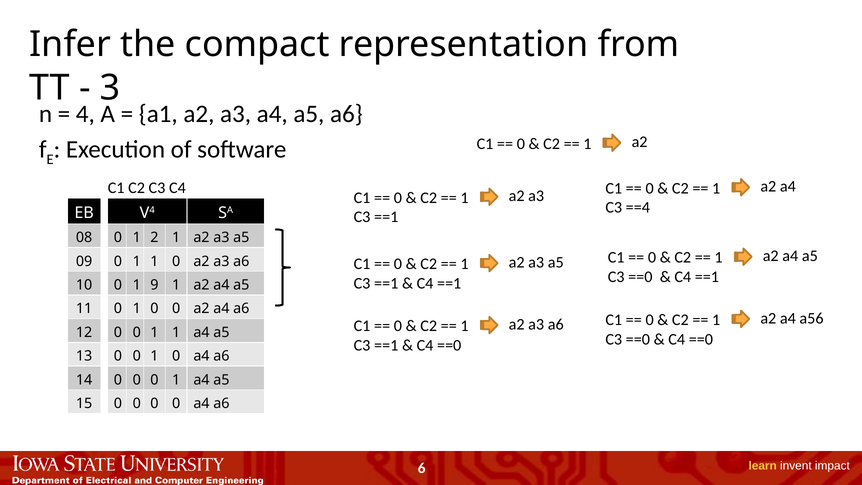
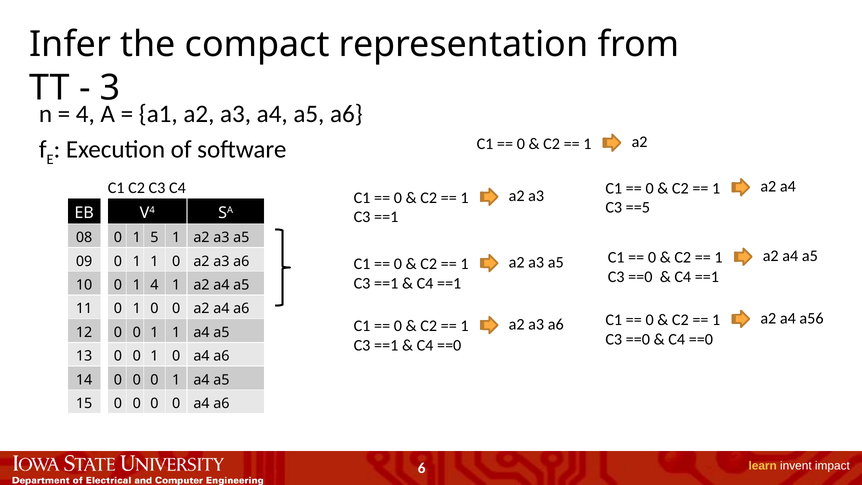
==4: ==4 -> ==5
2: 2 -> 5
1 9: 9 -> 4
